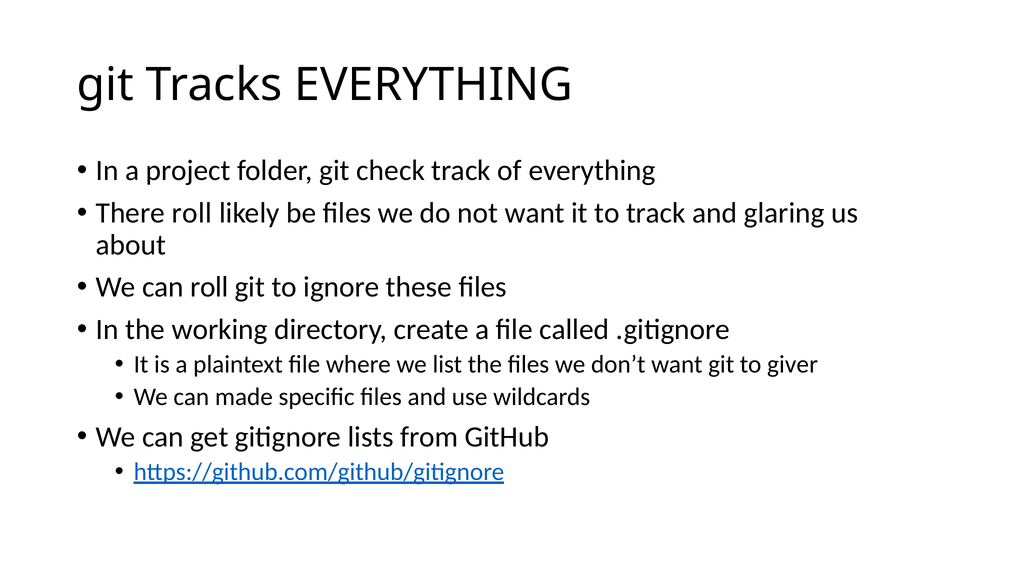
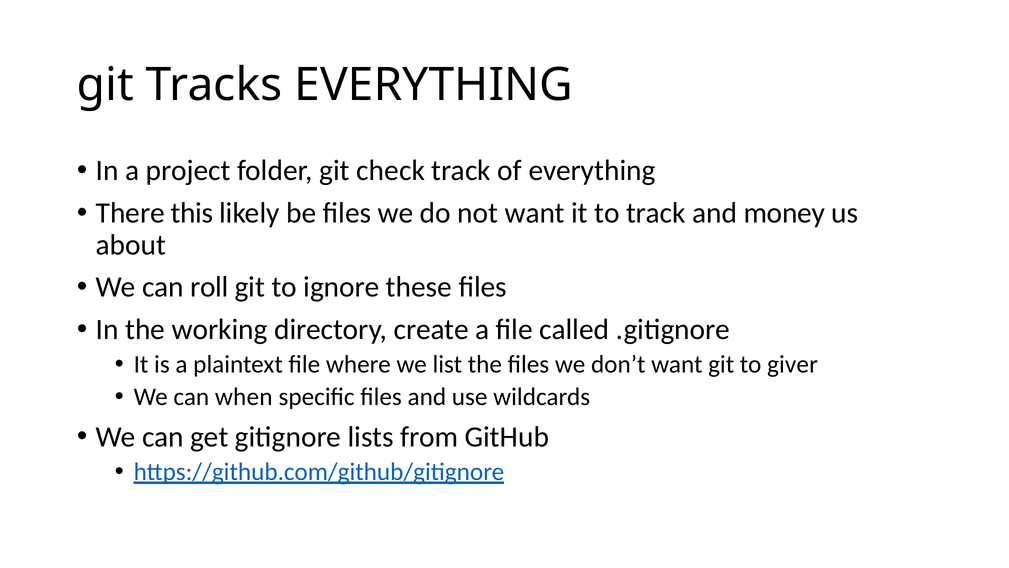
There roll: roll -> this
glaring: glaring -> money
made: made -> when
